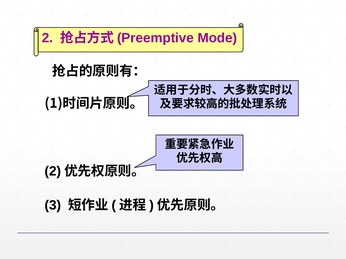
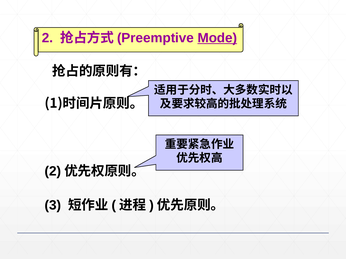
Mode underline: none -> present
